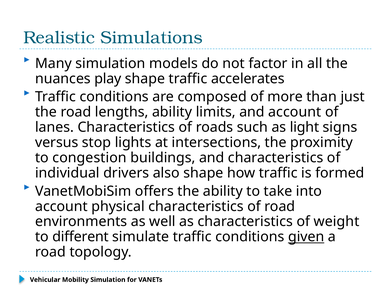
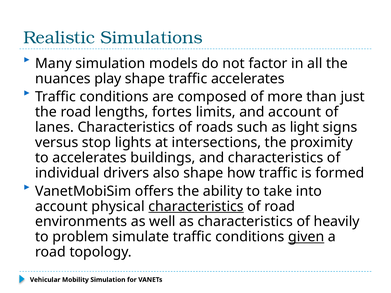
lengths ability: ability -> fortes
to congestion: congestion -> accelerates
characteristics at (196, 207) underline: none -> present
weight: weight -> heavily
different: different -> problem
